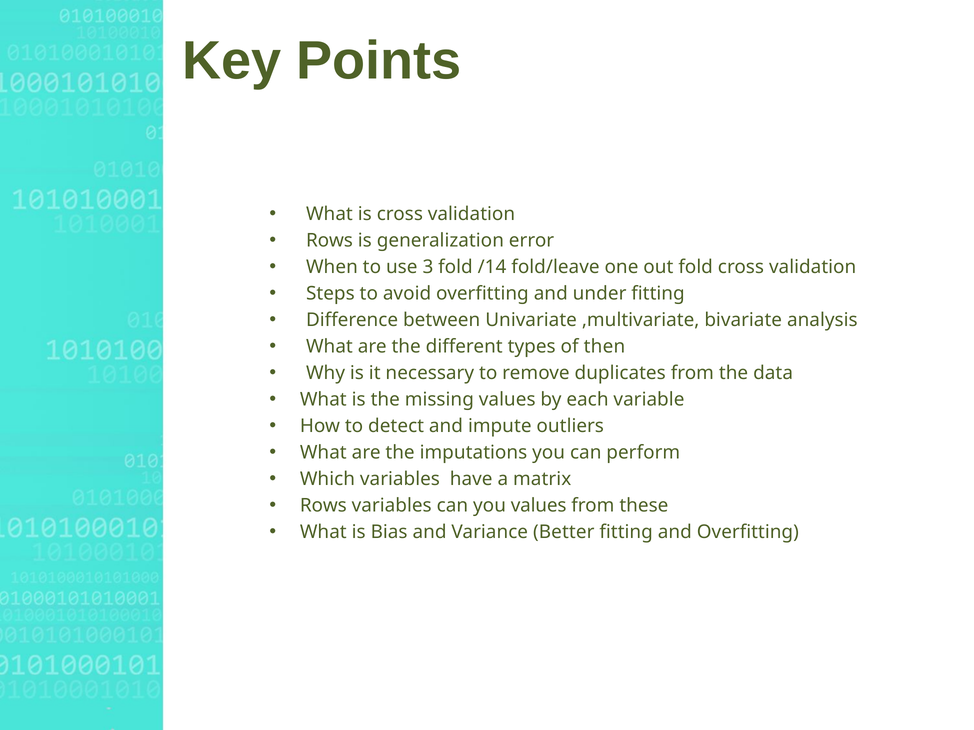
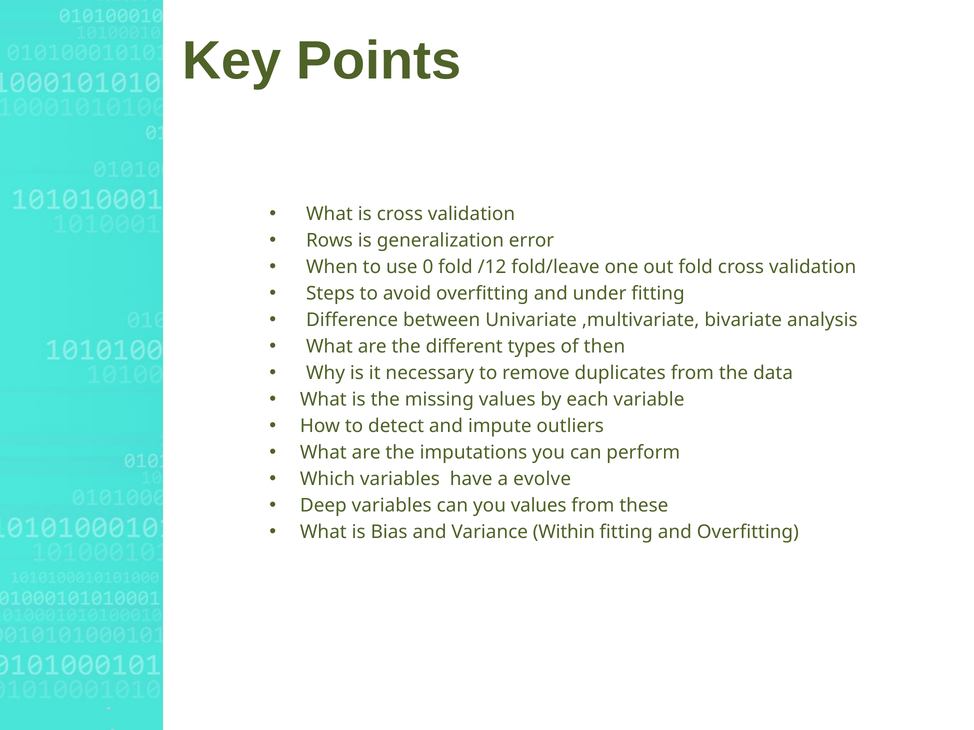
3: 3 -> 0
/14: /14 -> /12
matrix: matrix -> evolve
Rows at (323, 506): Rows -> Deep
Better: Better -> Within
